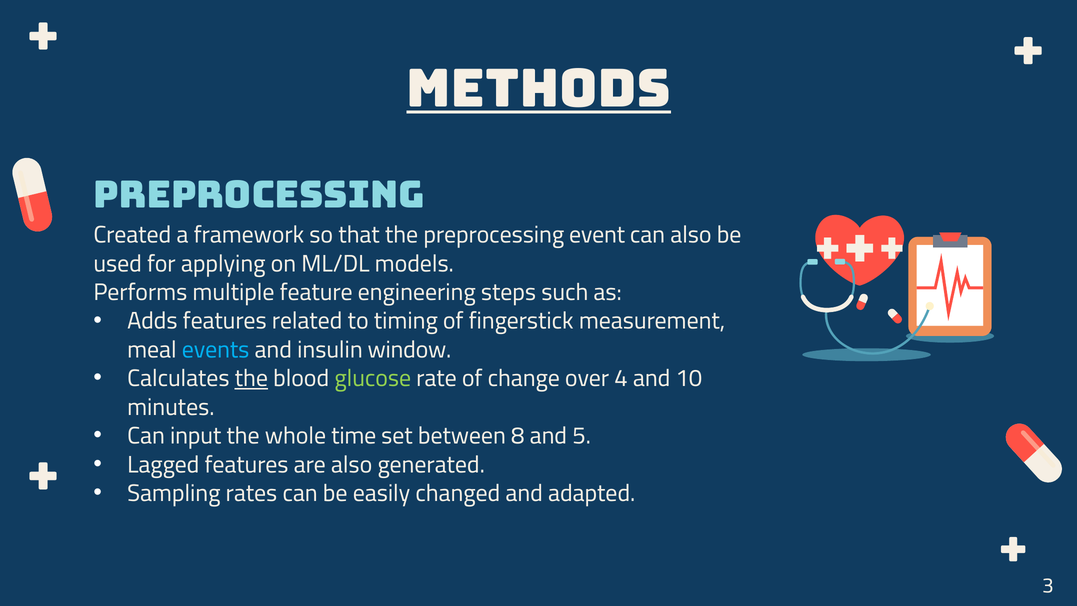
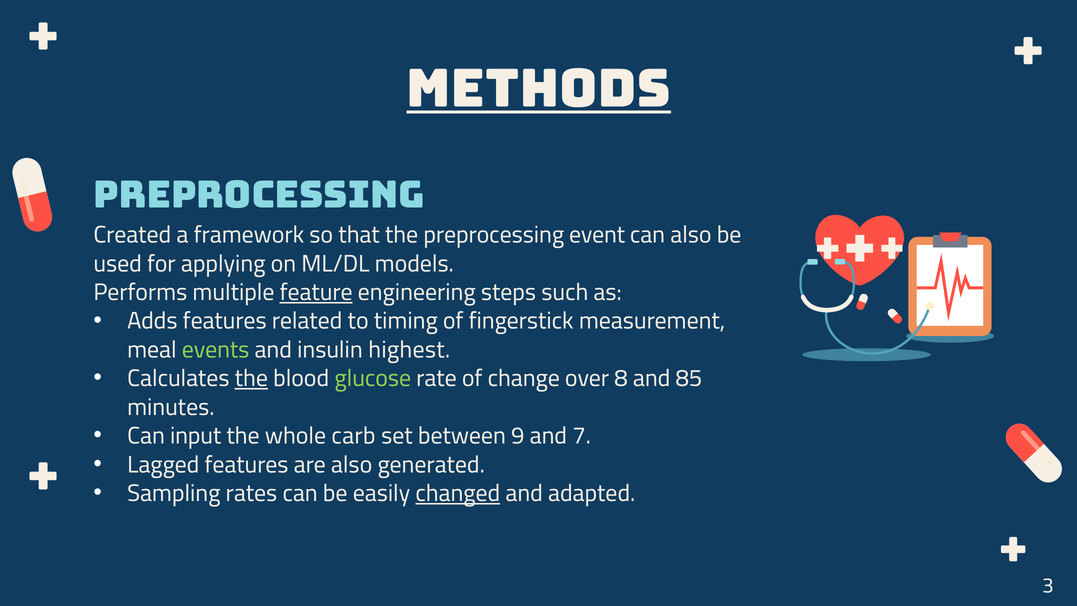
feature underline: none -> present
events colour: light blue -> light green
window: window -> highest
4: 4 -> 8
10: 10 -> 85
time: time -> carb
8: 8 -> 9
5: 5 -> 7
changed underline: none -> present
